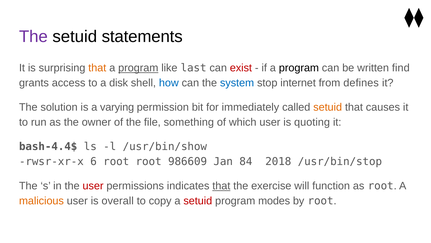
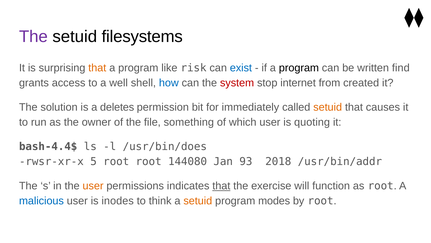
statements: statements -> filesystems
program at (138, 68) underline: present -> none
last: last -> risk
exist colour: red -> blue
disk: disk -> well
system colour: blue -> red
defines: defines -> created
varying: varying -> deletes
/usr/bin/show: /usr/bin/show -> /usr/bin/does
6: 6 -> 5
986609: 986609 -> 144080
84: 84 -> 93
/usr/bin/stop: /usr/bin/stop -> /usr/bin/addr
user at (93, 186) colour: red -> orange
malicious colour: orange -> blue
overall: overall -> inodes
copy: copy -> think
setuid at (198, 201) colour: red -> orange
